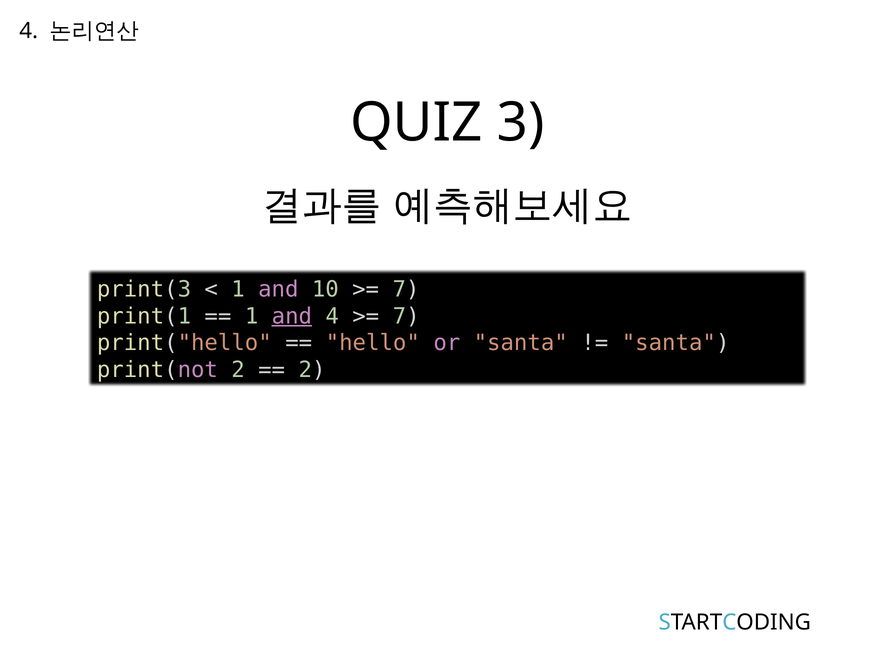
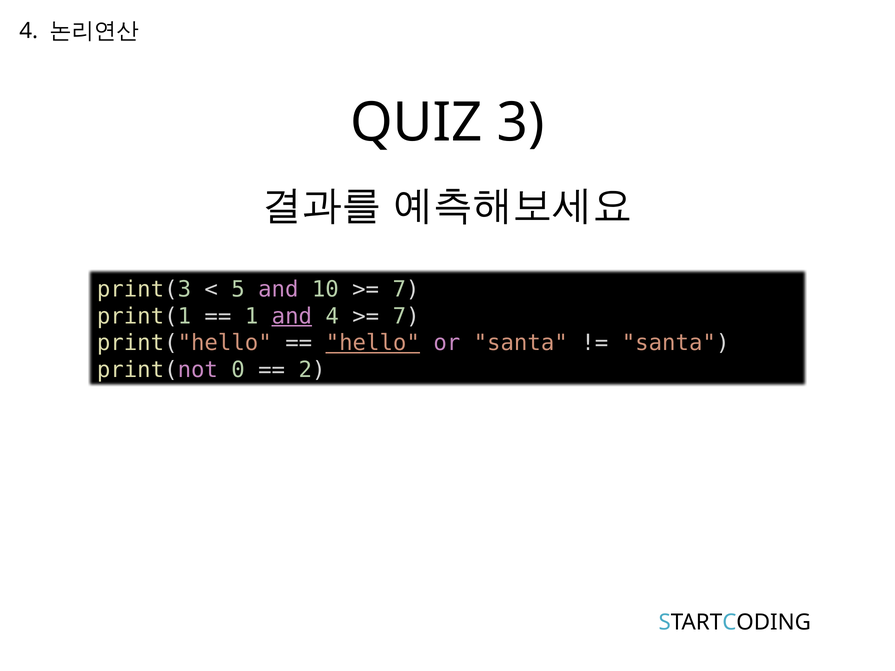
1 at (238, 289): 1 -> 5
hello underline: none -> present
print(not 2: 2 -> 0
